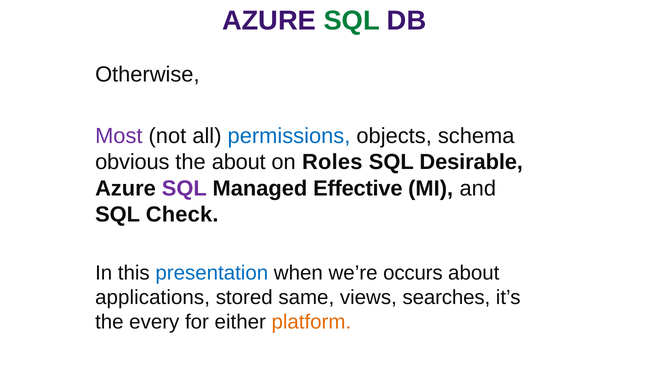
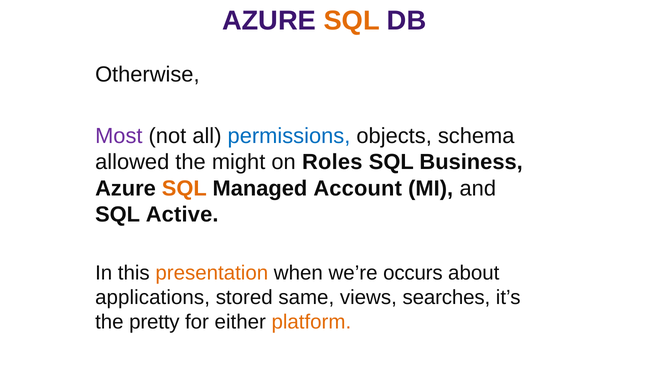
SQL at (352, 21) colour: green -> orange
obvious: obvious -> allowed
the about: about -> might
Desirable: Desirable -> Business
SQL at (184, 188) colour: purple -> orange
Effective: Effective -> Account
Check: Check -> Active
presentation colour: blue -> orange
every: every -> pretty
